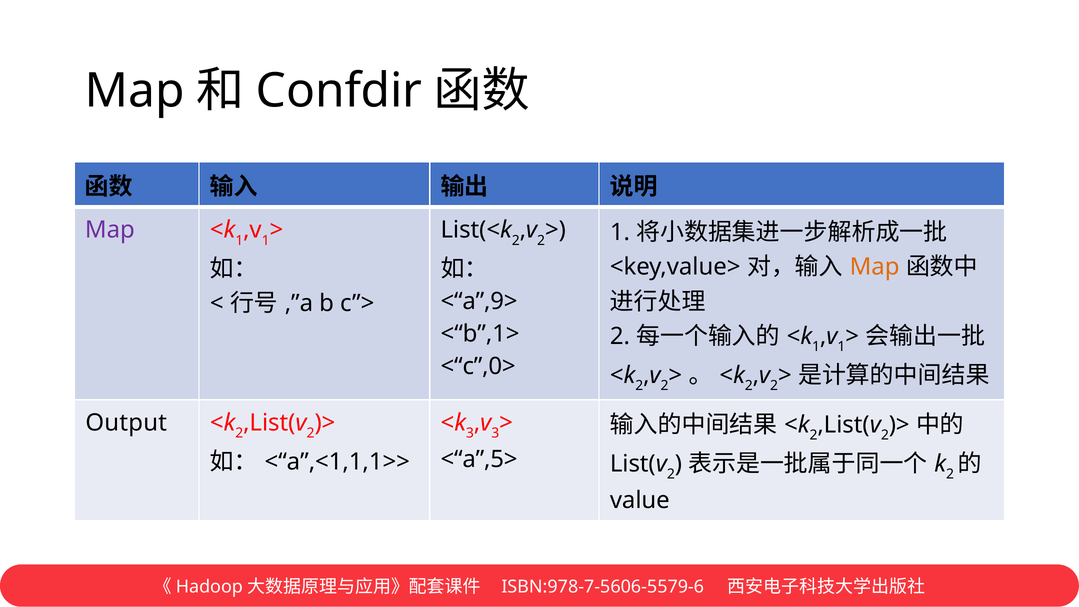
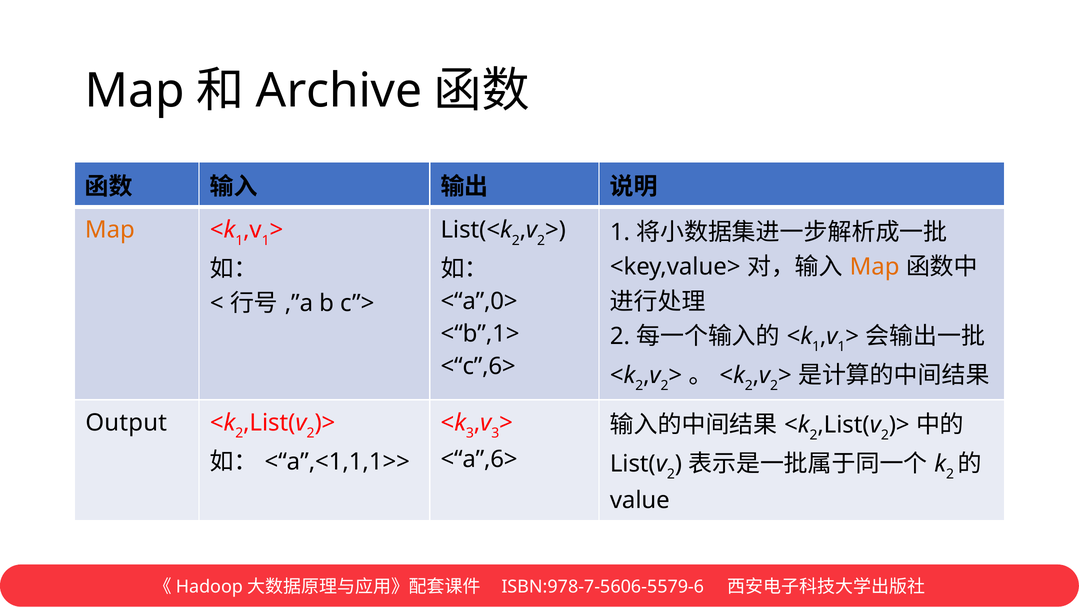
Confdir: Confdir -> Archive
Map at (110, 230) colour: purple -> orange
<“a”,9>: <“a”,9> -> <“a”,0>
<“c”,0>: <“c”,0> -> <“c”,6>
<“a”,5>: <“a”,5> -> <“a”,6>
